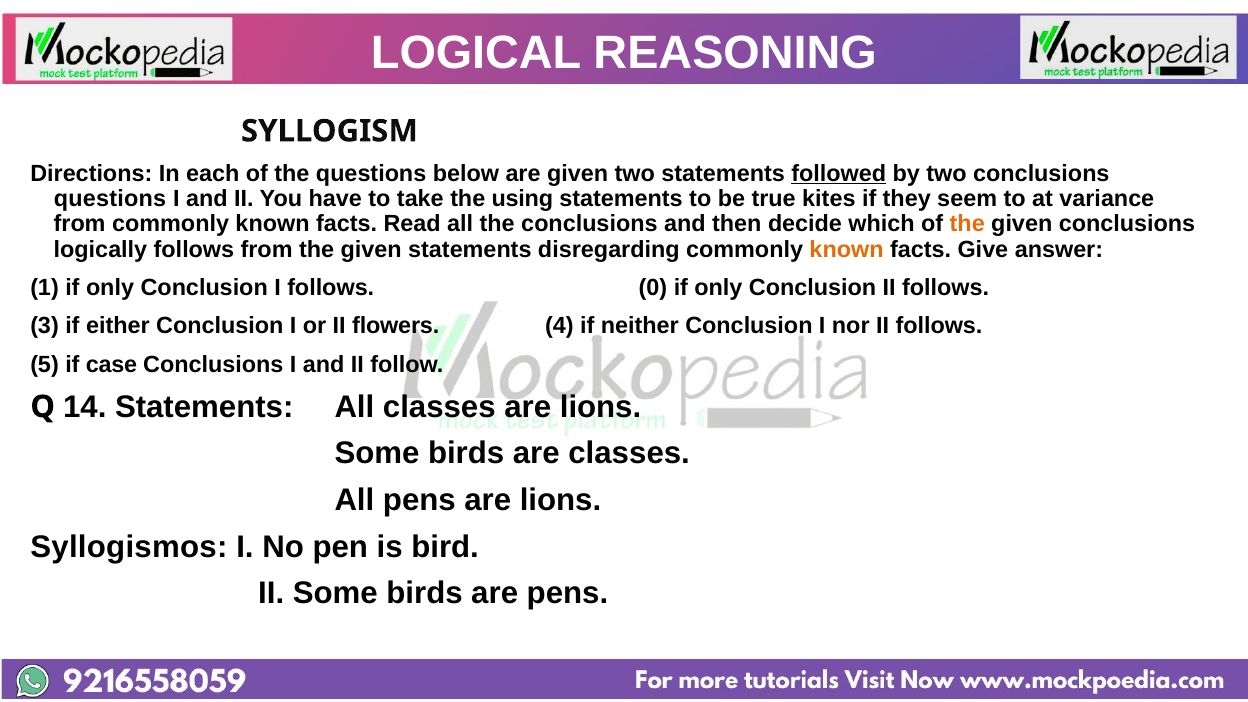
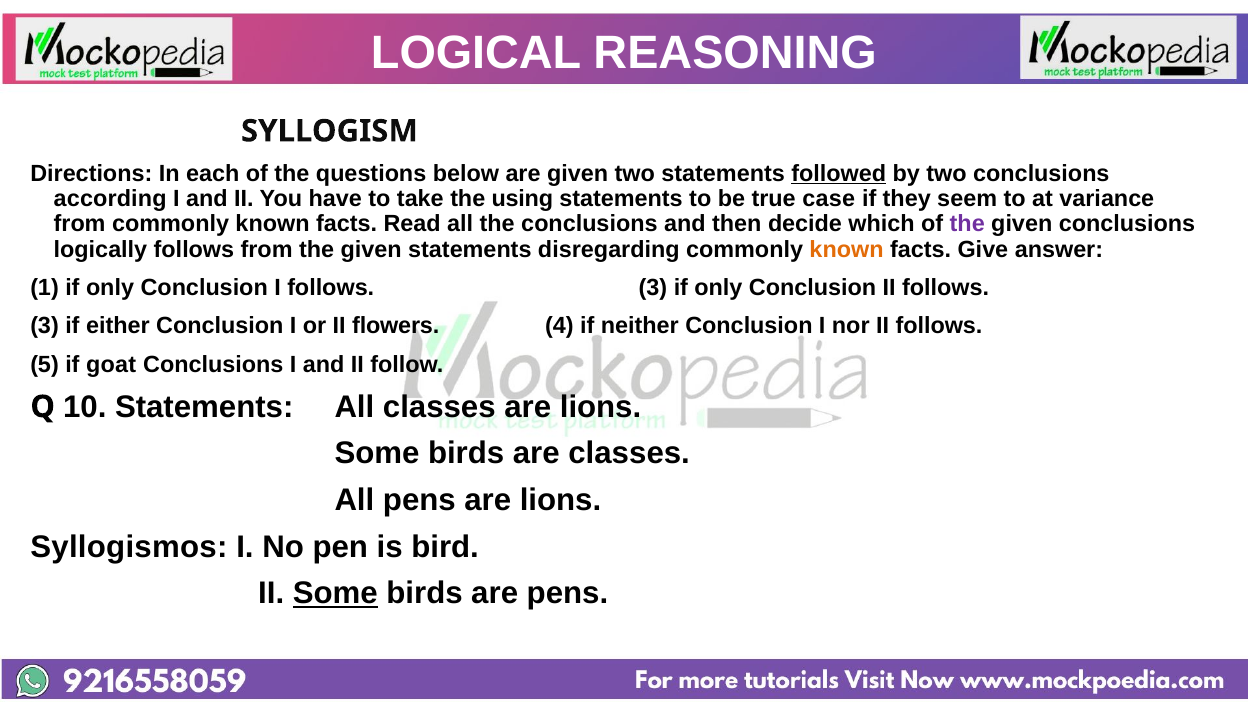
questions at (110, 199): questions -> according
kites: kites -> case
the at (967, 224) colour: orange -> purple
I follows 0: 0 -> 3
case: case -> goat
14: 14 -> 10
Some at (335, 594) underline: none -> present
